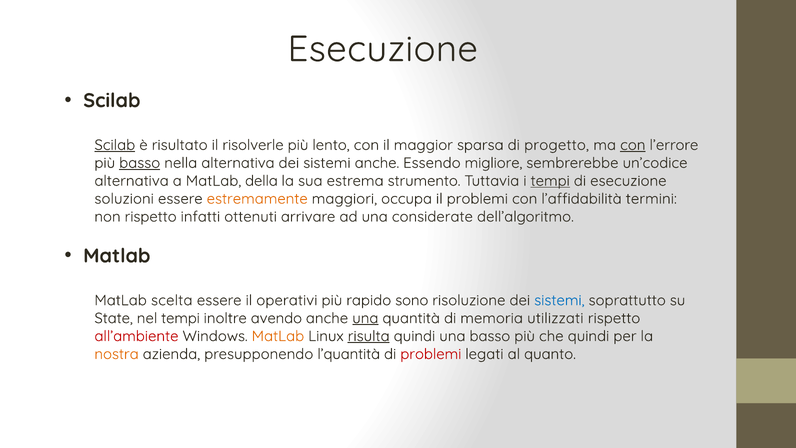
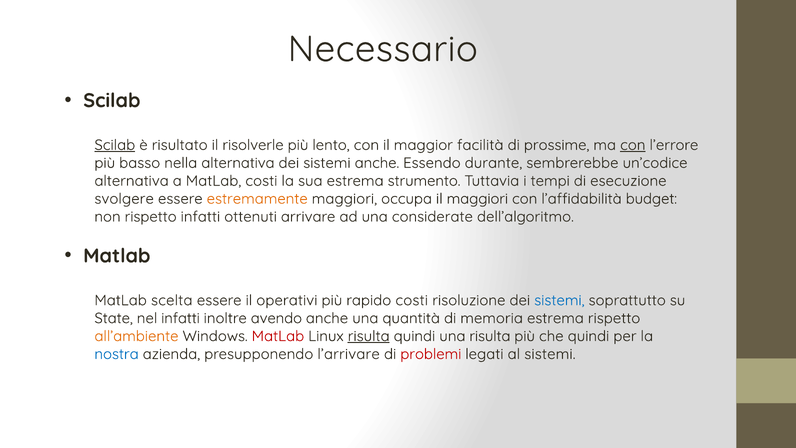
Esecuzione at (383, 49): Esecuzione -> Necessario
sparsa: sparsa -> facilità
progetto: progetto -> prossime
basso at (140, 163) underline: present -> none
migliore: migliore -> durante
MatLab della: della -> costi
tempi at (550, 181) underline: present -> none
soluzioni: soluzioni -> svolgere
il problemi: problemi -> maggiori
termini: termini -> budget
rapido sono: sono -> costi
nel tempi: tempi -> infatti
una at (365, 318) underline: present -> none
memoria utilizzati: utilizzati -> estrema
all’ambiente colour: red -> orange
MatLab at (278, 336) colour: orange -> red
una basso: basso -> risulta
nostra colour: orange -> blue
l’quantità: l’quantità -> l’arrivare
al quanto: quanto -> sistemi
